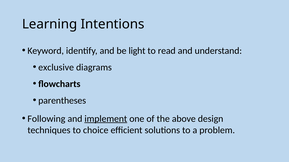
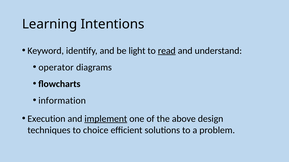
read underline: none -> present
exclusive: exclusive -> operator
parentheses: parentheses -> information
Following: Following -> Execution
